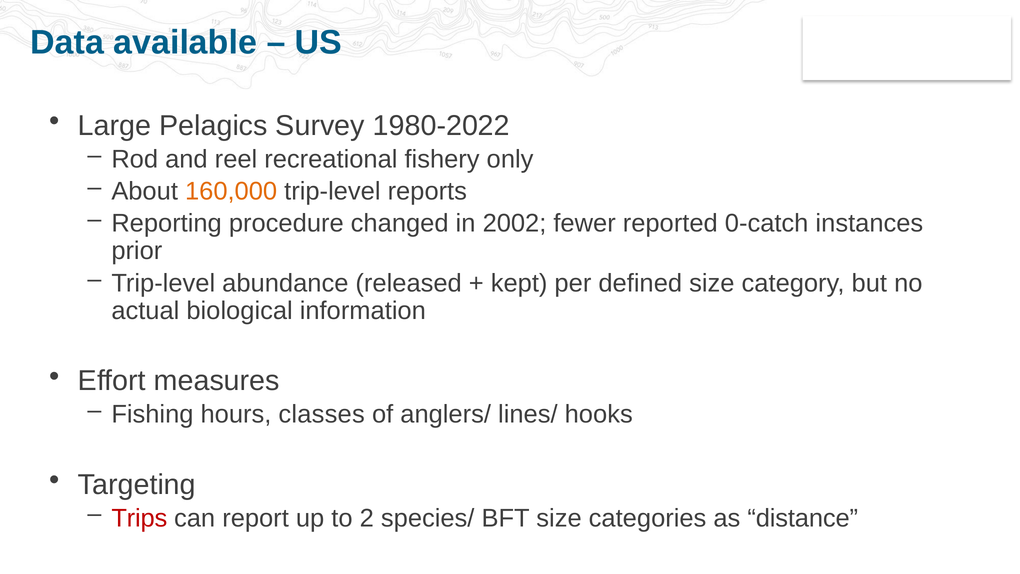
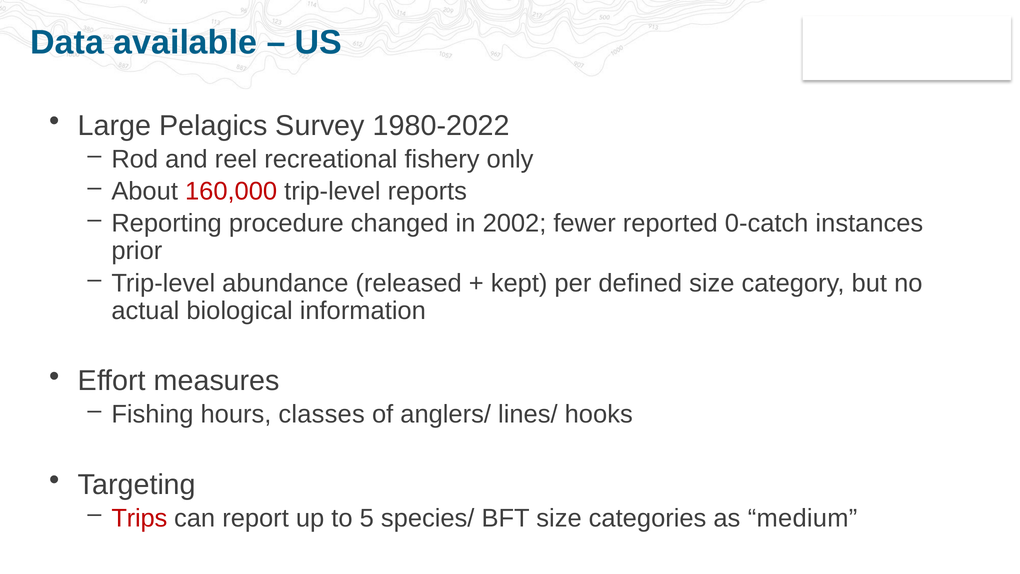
160,000 colour: orange -> red
2: 2 -> 5
distance: distance -> medium
